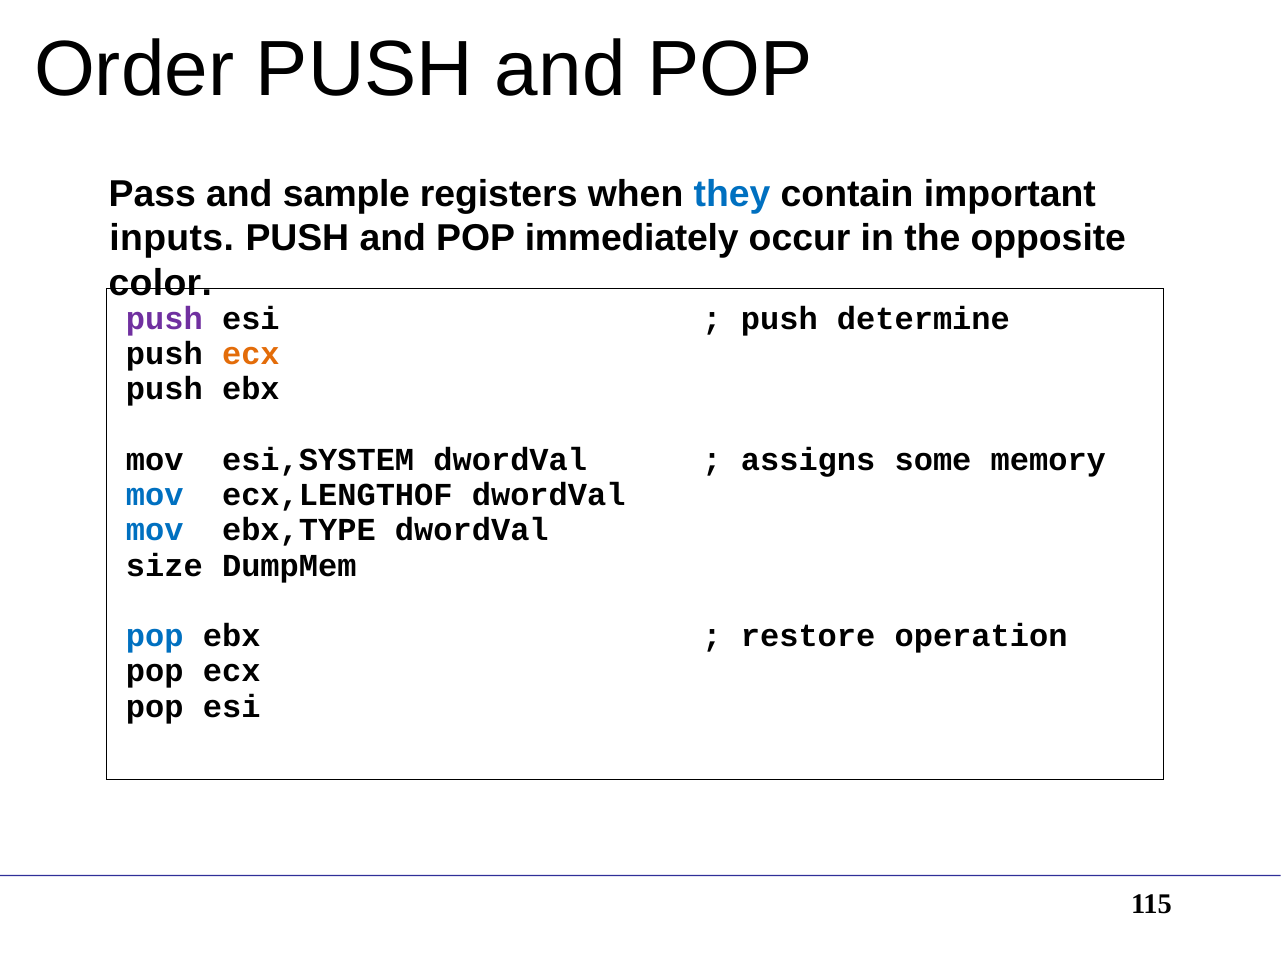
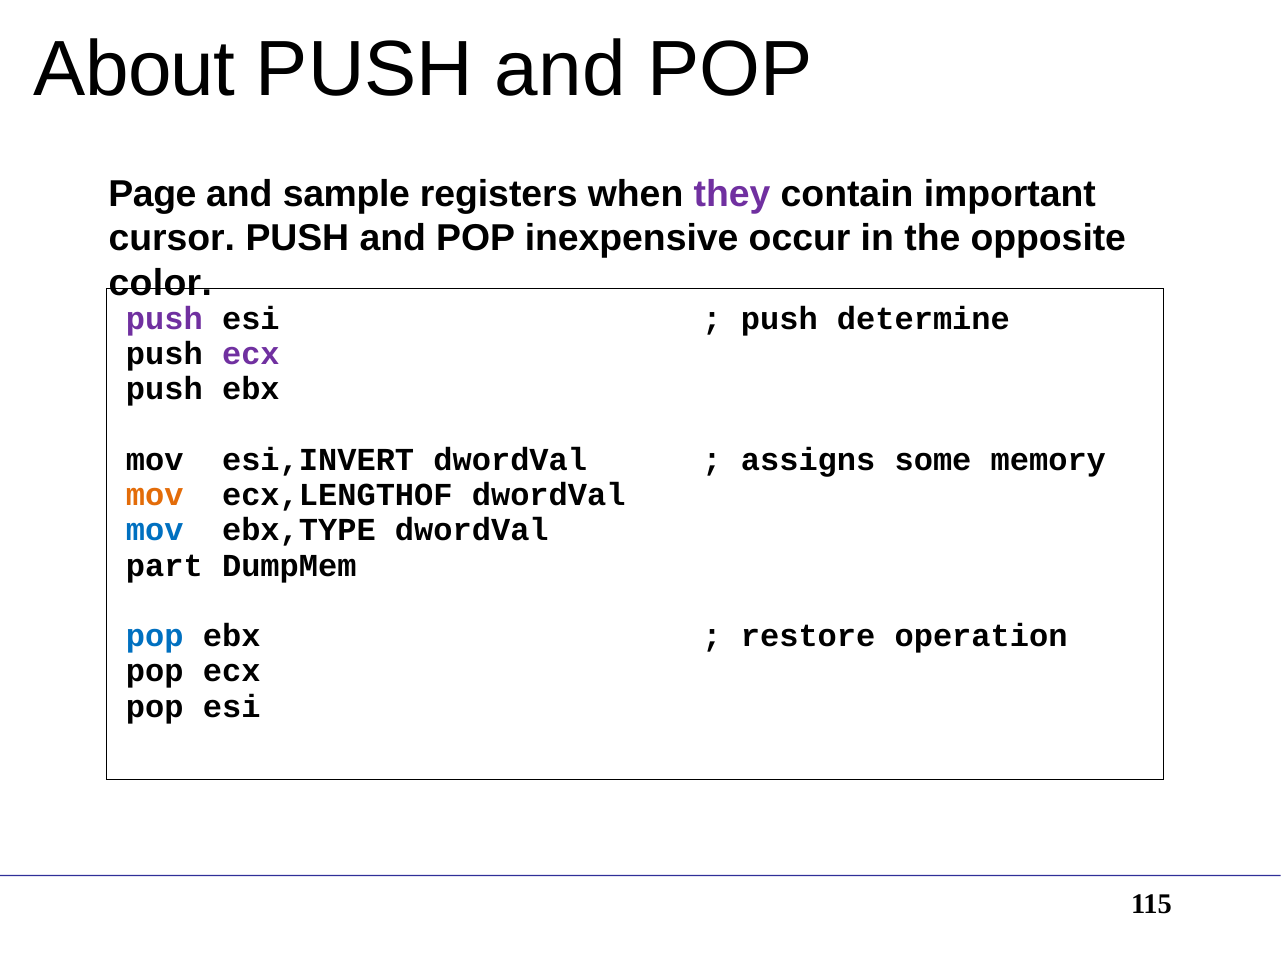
Order: Order -> About
Pass: Pass -> Page
they colour: blue -> purple
inputs: inputs -> cursor
immediately: immediately -> inexpensive
ecx at (251, 354) colour: orange -> purple
esi,SYSTEM: esi,SYSTEM -> esi,INVERT
mov at (155, 495) colour: blue -> orange
size: size -> part
